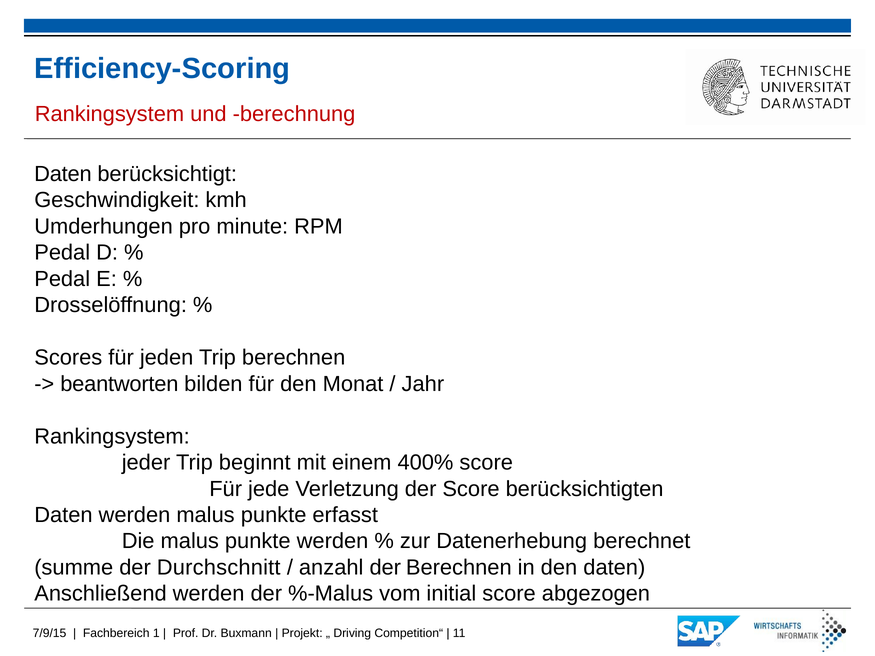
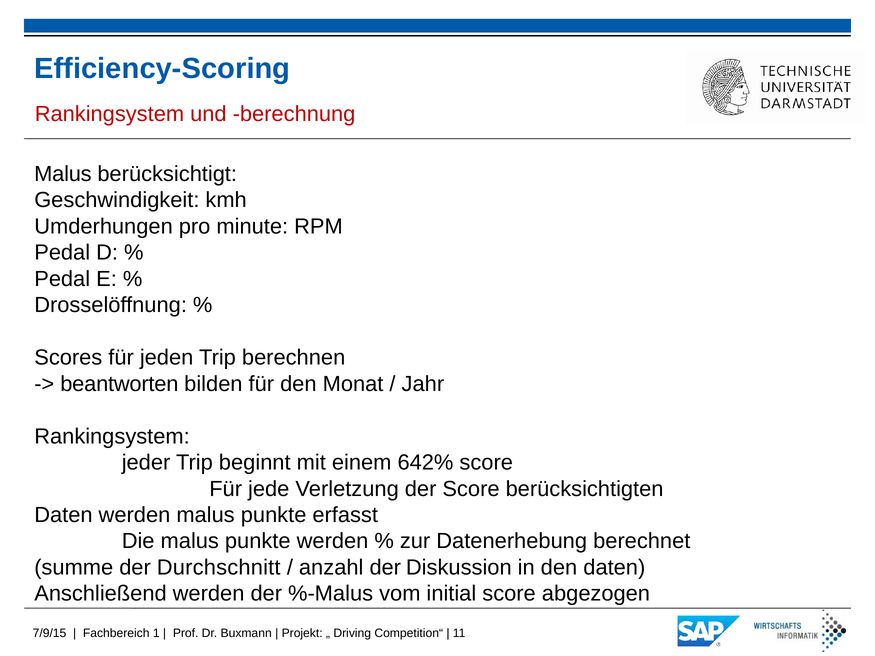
Daten at (63, 174): Daten -> Malus
400%: 400% -> 642%
der Berechnen: Berechnen -> Diskussion
